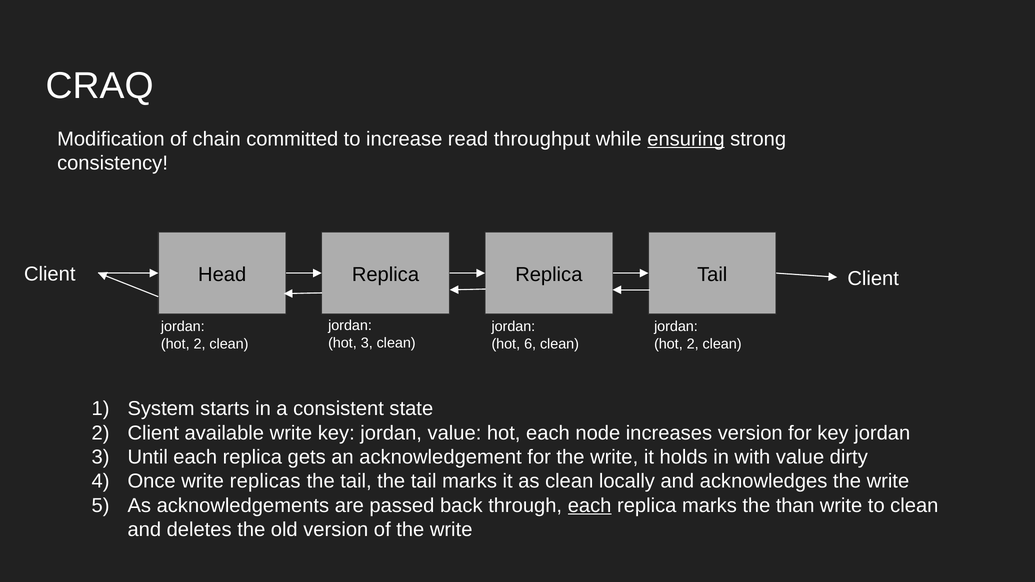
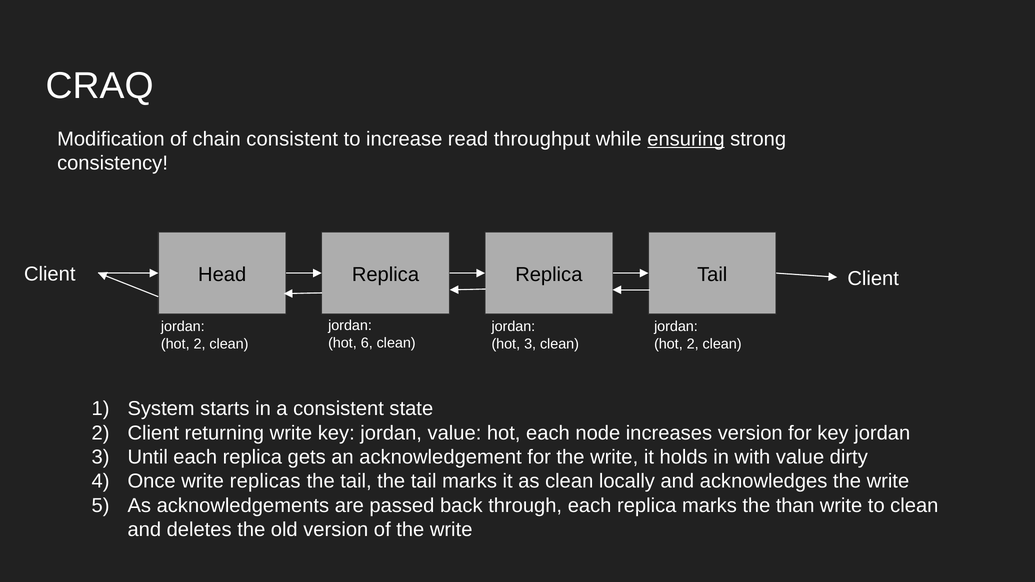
chain committed: committed -> consistent
hot 3: 3 -> 6
hot 6: 6 -> 3
available: available -> returning
each at (590, 506) underline: present -> none
